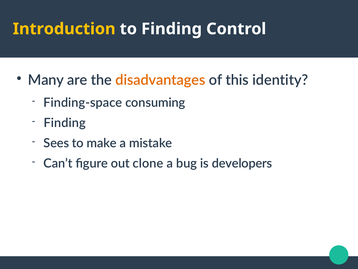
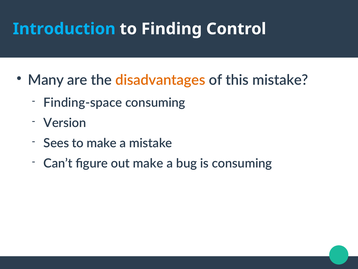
Introduction colour: yellow -> light blue
this identity: identity -> mistake
Finding at (65, 123): Finding -> Version
out clone: clone -> make
is developers: developers -> consuming
